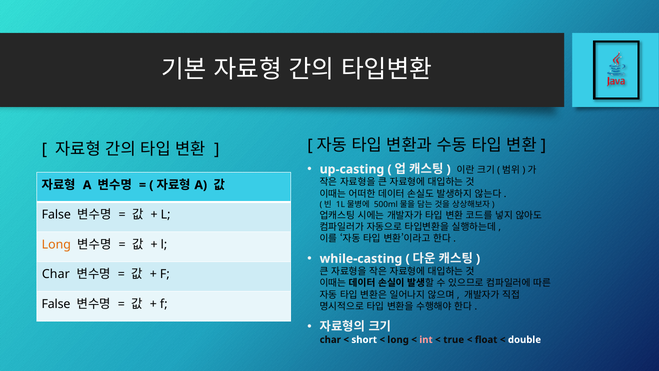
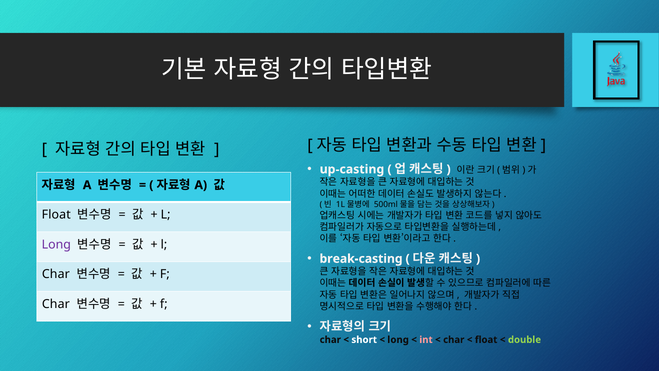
False at (56, 215): False -> Float
Long at (56, 244) colour: orange -> purple
while-casting: while-casting -> break-casting
False at (56, 304): False -> Char
true at (454, 339): true -> char
double colour: white -> light green
